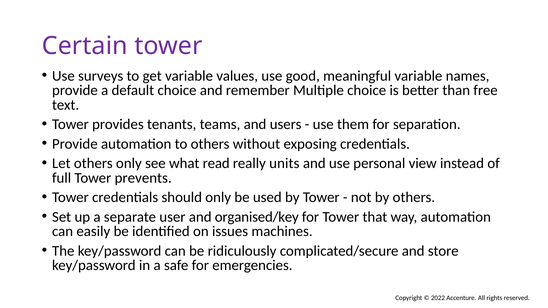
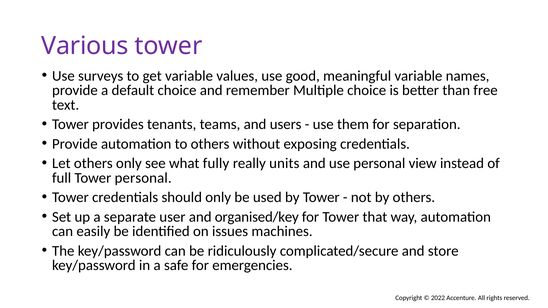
Certain: Certain -> Various
read: read -> fully
Tower prevents: prevents -> personal
